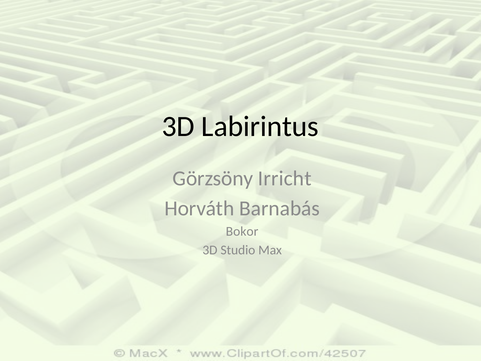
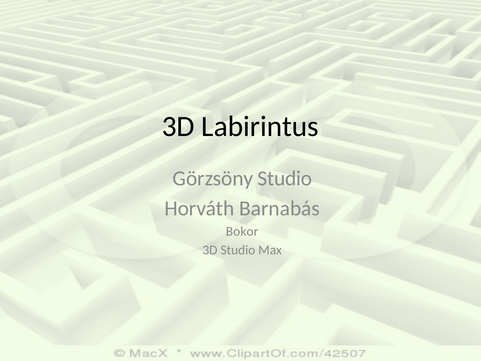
Görzsöny Irricht: Irricht -> Studio
